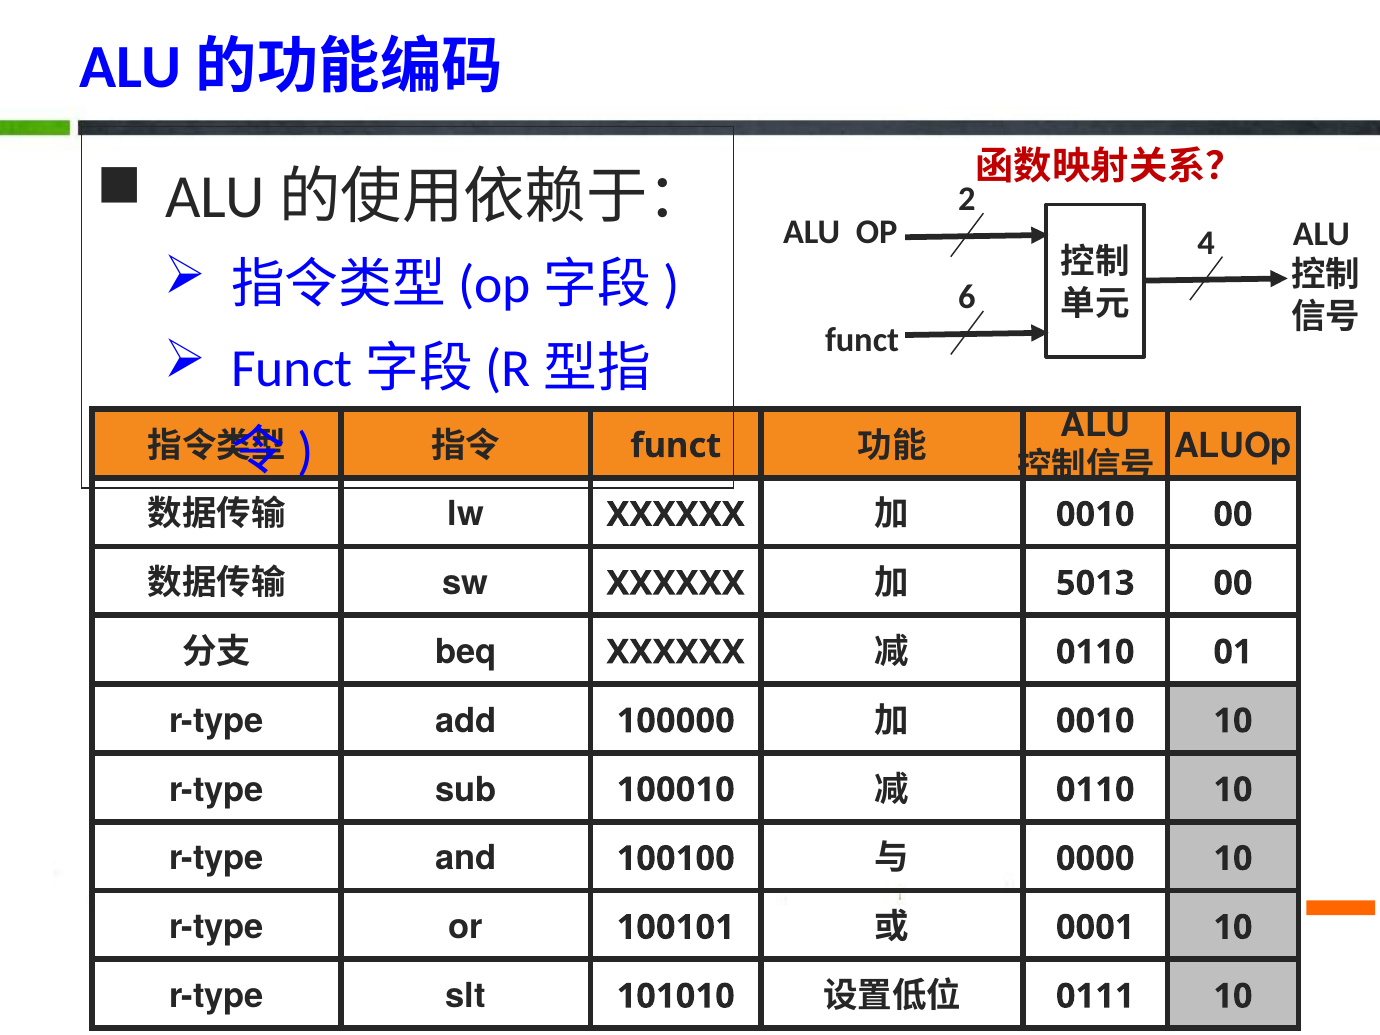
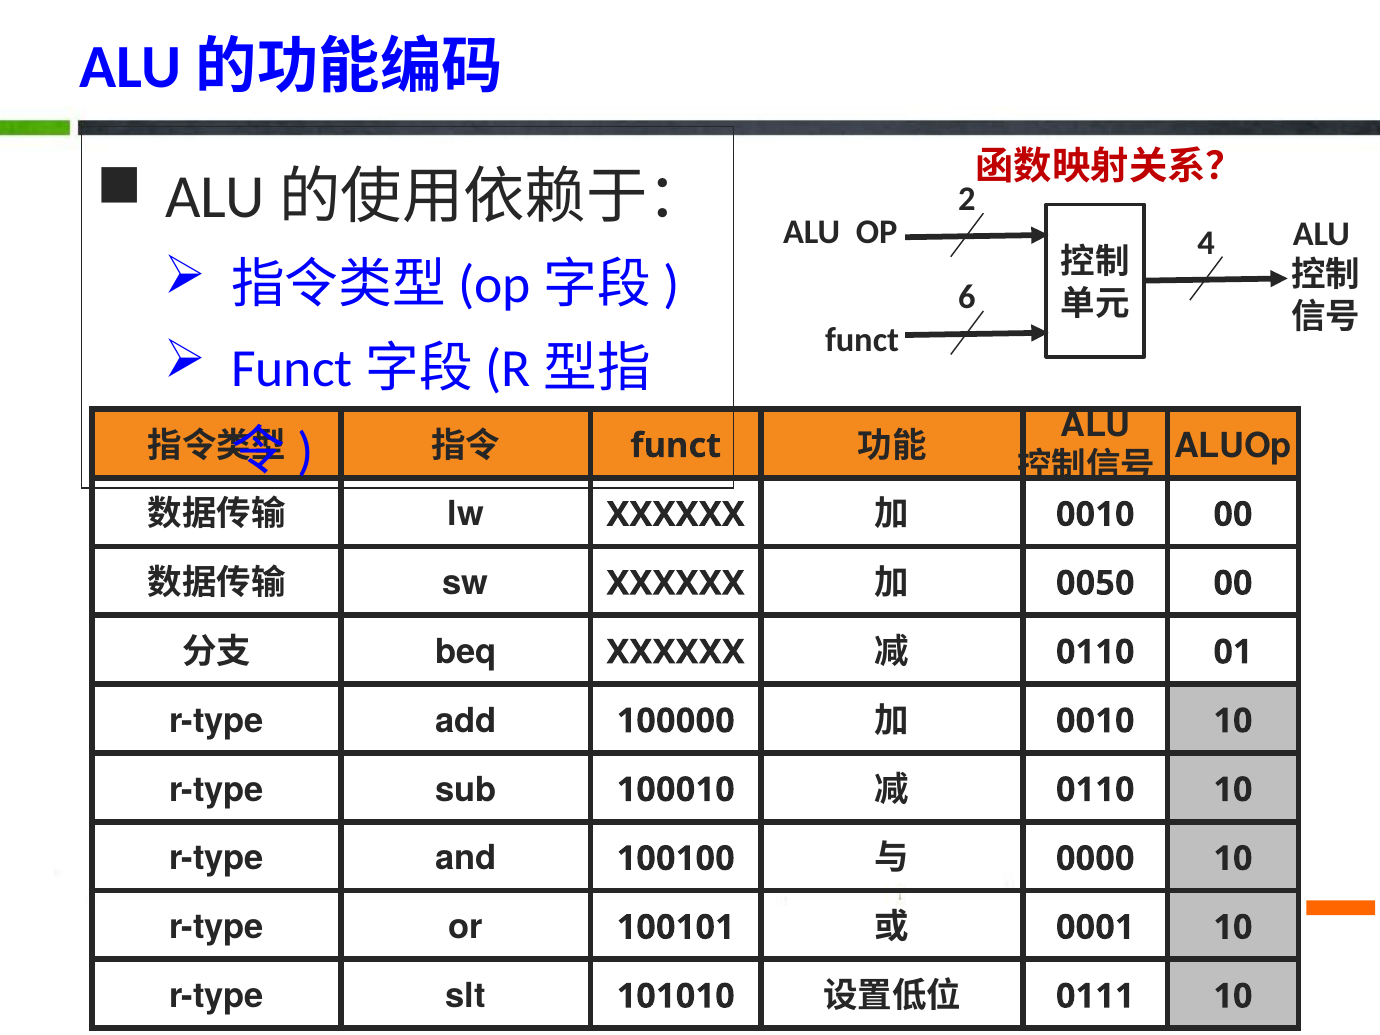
5013: 5013 -> 0050
